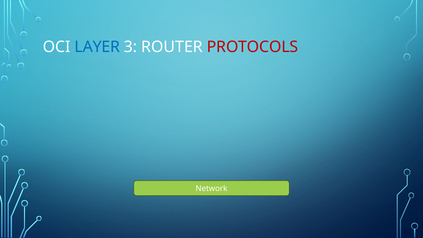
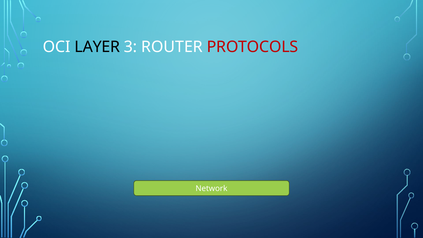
LAYER colour: blue -> black
